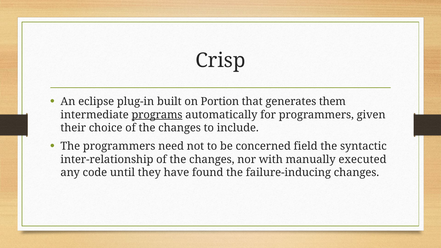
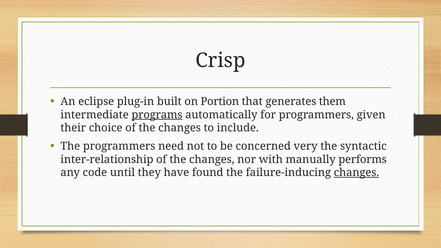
field: field -> very
executed: executed -> performs
changes at (356, 173) underline: none -> present
